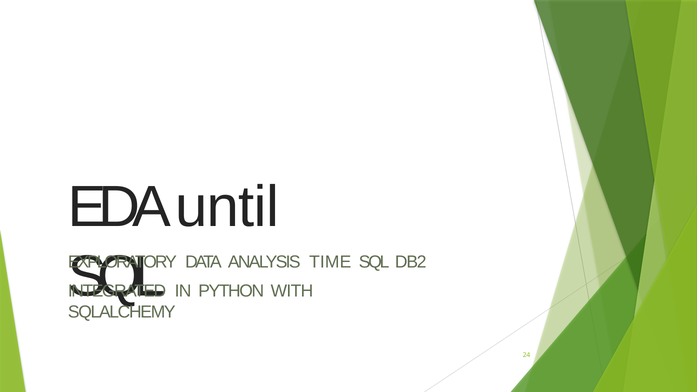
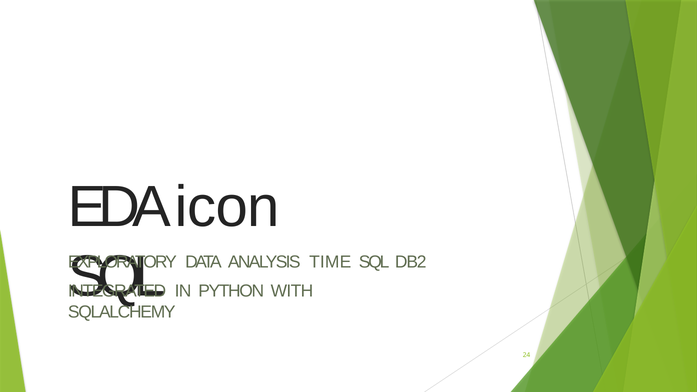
until: until -> icon
